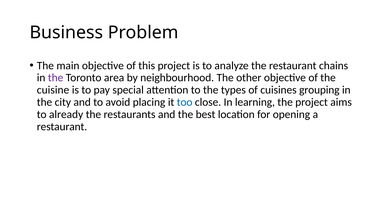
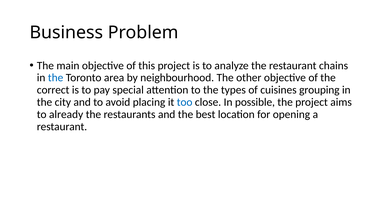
the at (56, 78) colour: purple -> blue
cuisine: cuisine -> correct
learning: learning -> possible
